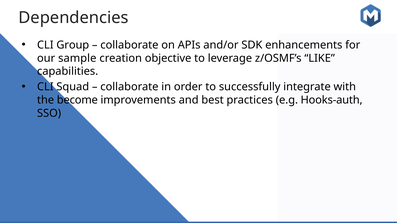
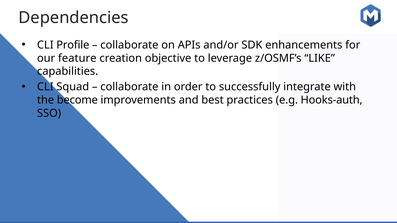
Group: Group -> Profile
sample: sample -> feature
